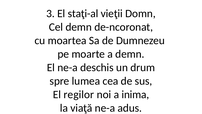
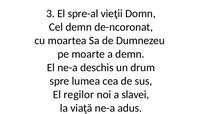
staţi-al: staţi-al -> spre-al
inima: inima -> slavei
